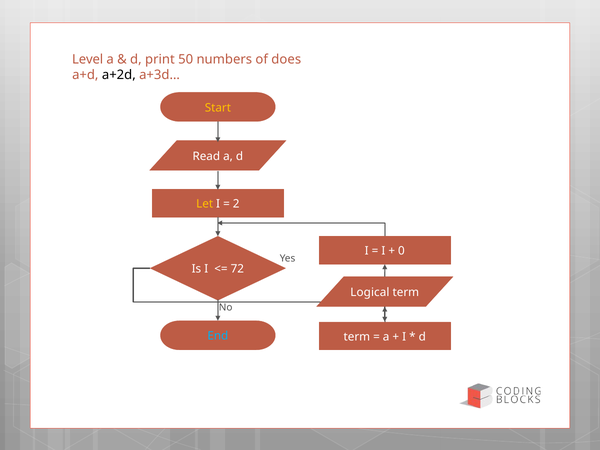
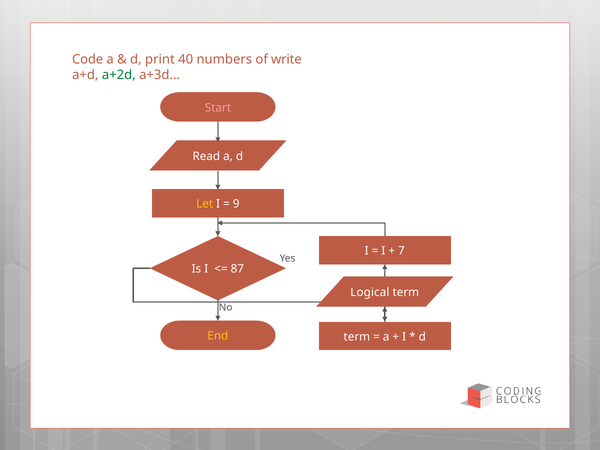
Level: Level -> Code
50: 50 -> 40
does: does -> write
a+2d colour: black -> green
Start colour: yellow -> pink
2: 2 -> 9
0: 0 -> 7
72: 72 -> 87
End colour: light blue -> yellow
